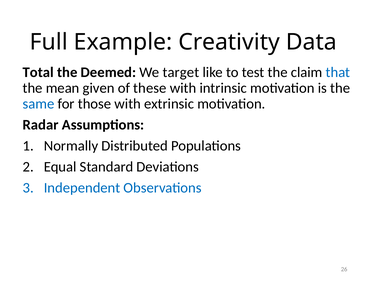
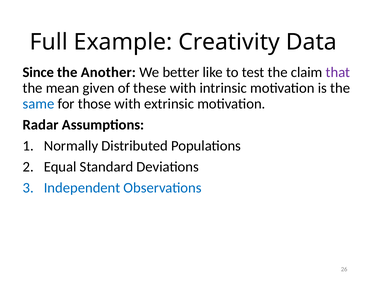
Total: Total -> Since
Deemed: Deemed -> Another
target: target -> better
that colour: blue -> purple
